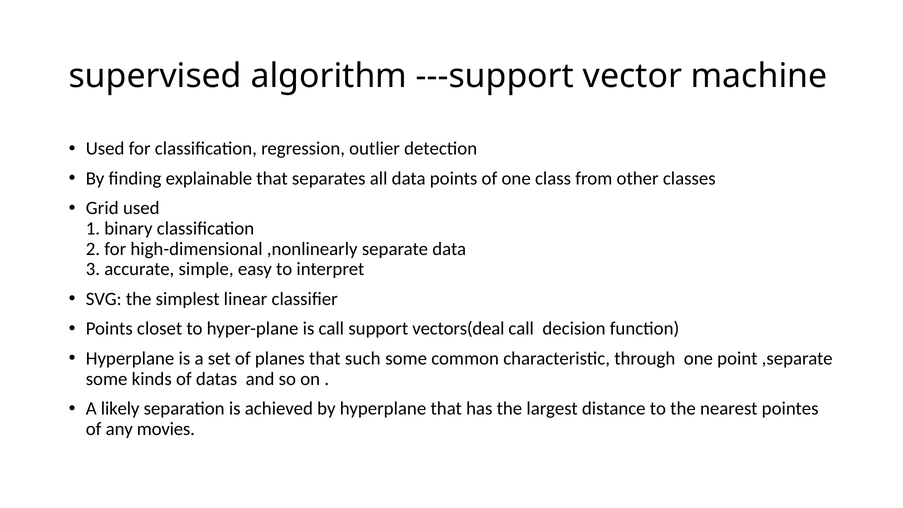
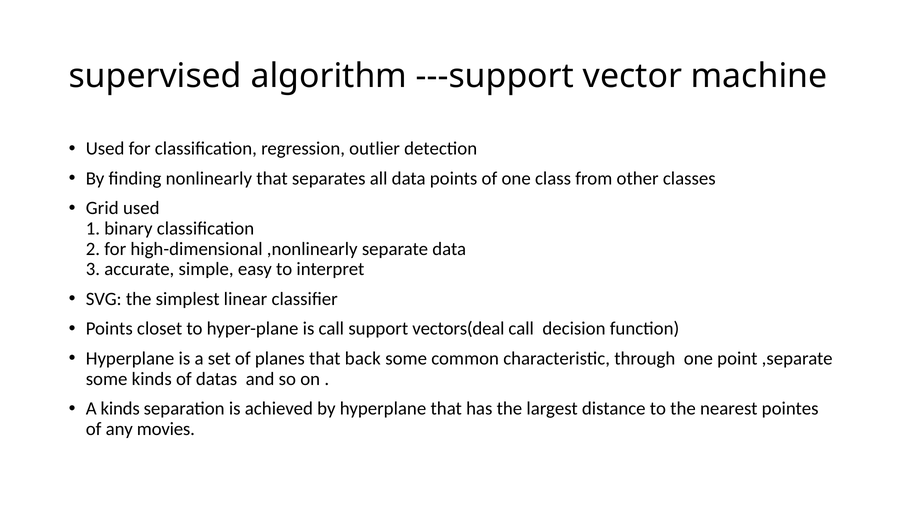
explainable: explainable -> nonlinearly
such: such -> back
A likely: likely -> kinds
